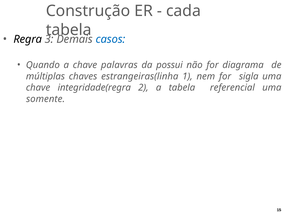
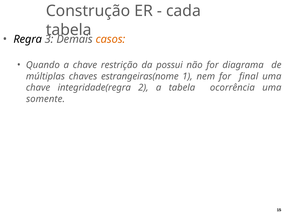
casos colour: blue -> orange
palavras: palavras -> restrição
estrangeiras(linha: estrangeiras(linha -> estrangeiras(nome
sigla: sigla -> final
referencial: referencial -> ocorrência
